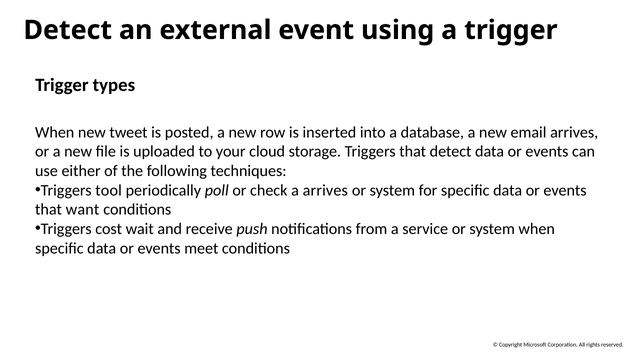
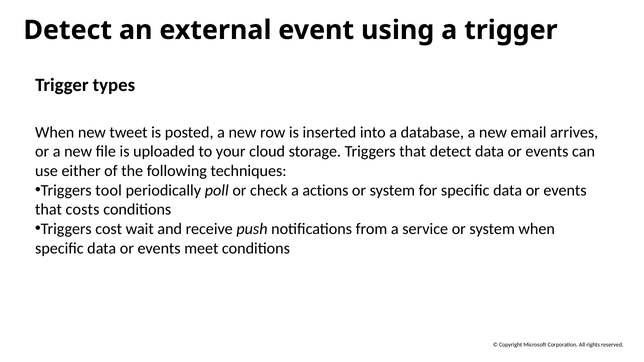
a arrives: arrives -> actions
want: want -> costs
